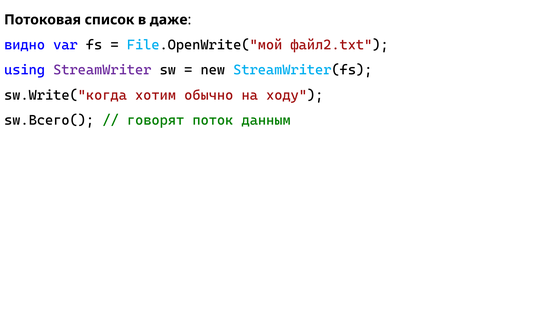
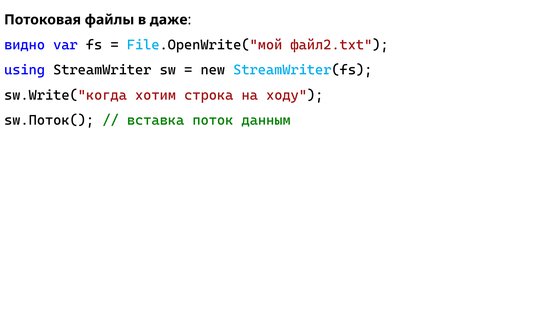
список: список -> файлы
StreamWriter colour: purple -> black
обычно: обычно -> строка
sw.Всего(: sw.Всего( -> sw.Поток(
говорят: говорят -> вставка
